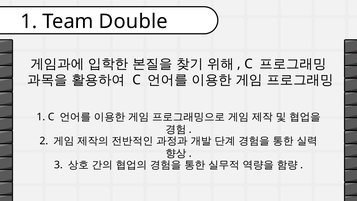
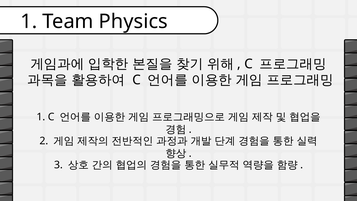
Double: Double -> Physics
